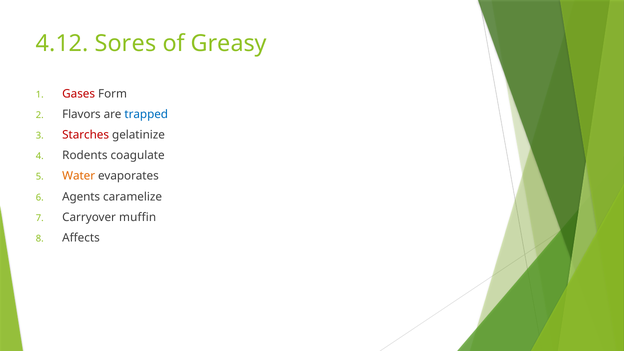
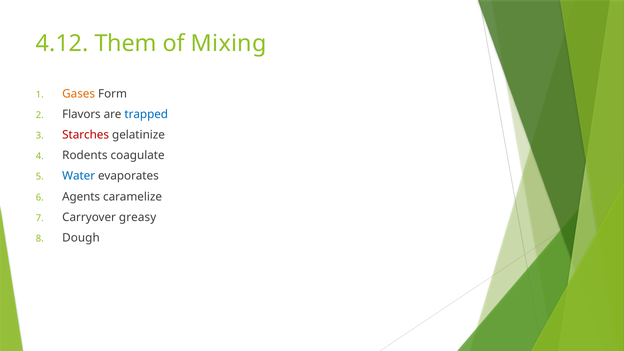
Sores: Sores -> Them
Greasy: Greasy -> Mixing
Gases colour: red -> orange
Water colour: orange -> blue
muffin: muffin -> greasy
Affects: Affects -> Dough
